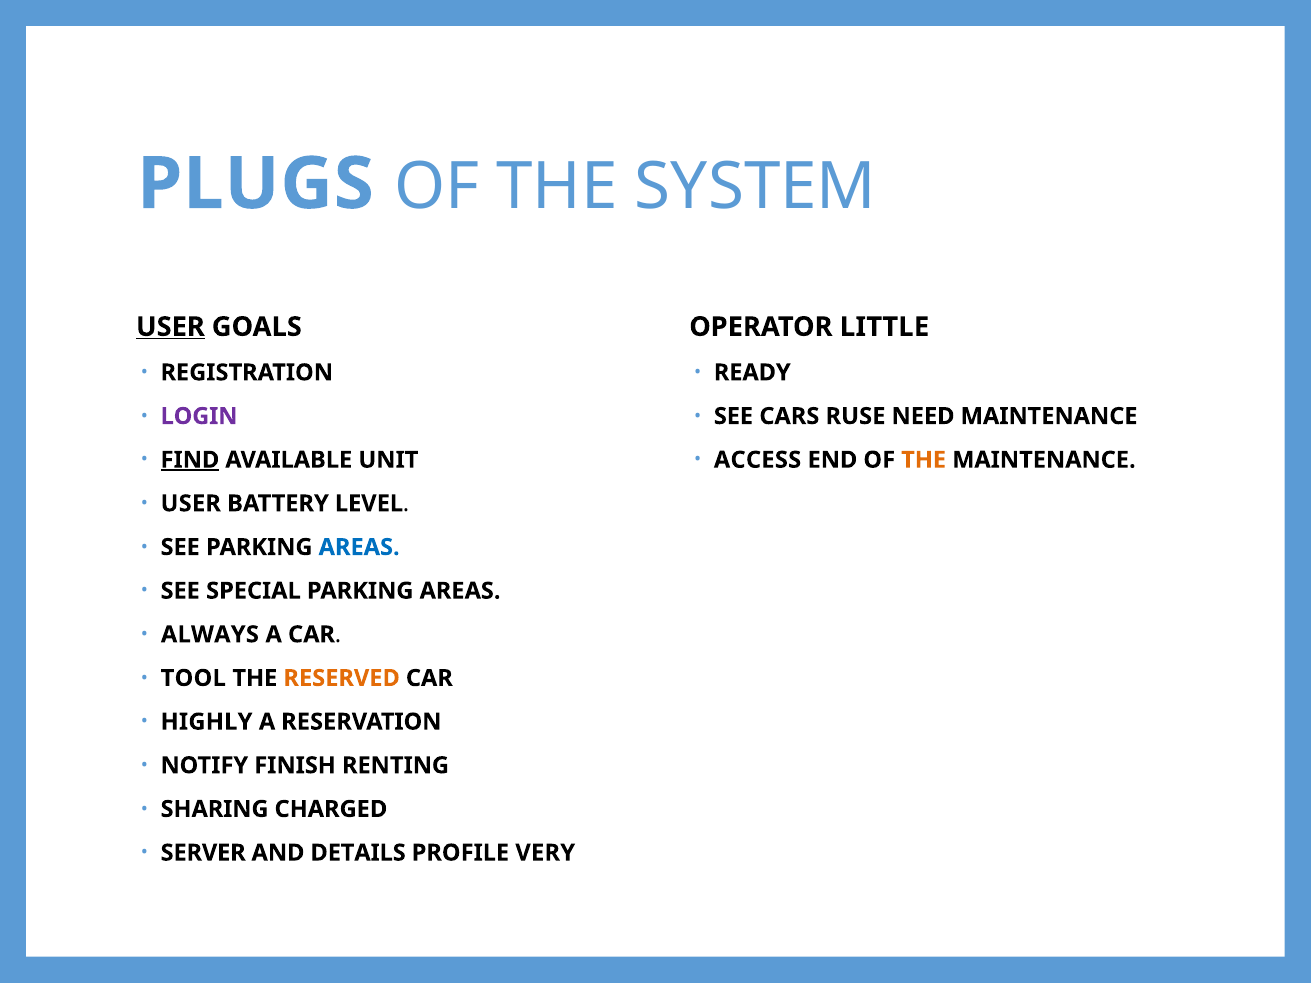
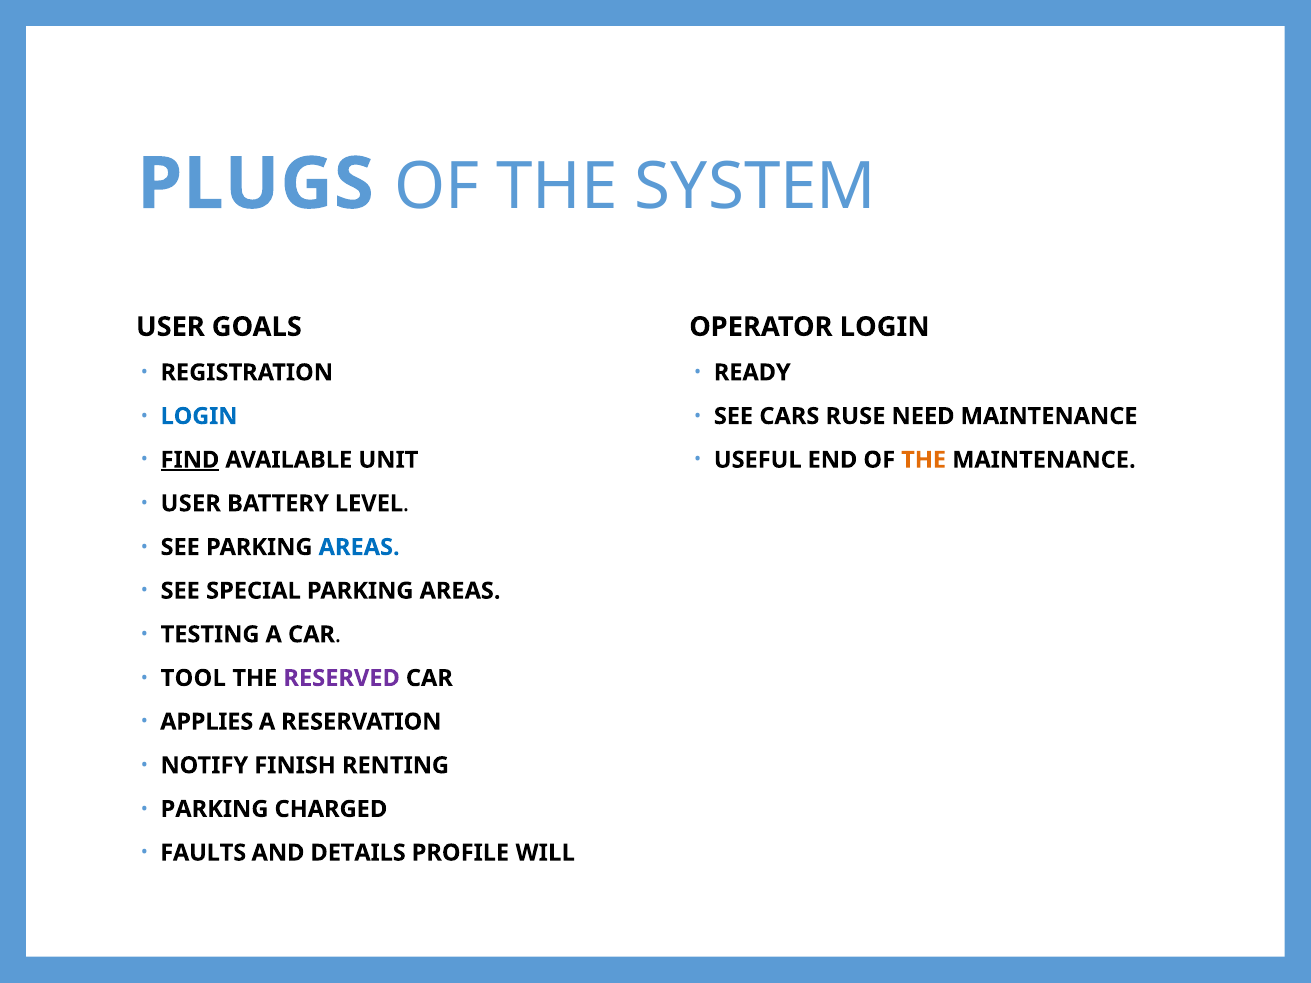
USER at (170, 327) underline: present -> none
OPERATOR LITTLE: LITTLE -> LOGIN
LOGIN at (199, 416) colour: purple -> blue
ACCESS: ACCESS -> USEFUL
ALWAYS: ALWAYS -> TESTING
RESERVED colour: orange -> purple
HIGHLY: HIGHLY -> APPLIES
SHARING at (215, 809): SHARING -> PARKING
SERVER: SERVER -> FAULTS
VERY: VERY -> WILL
